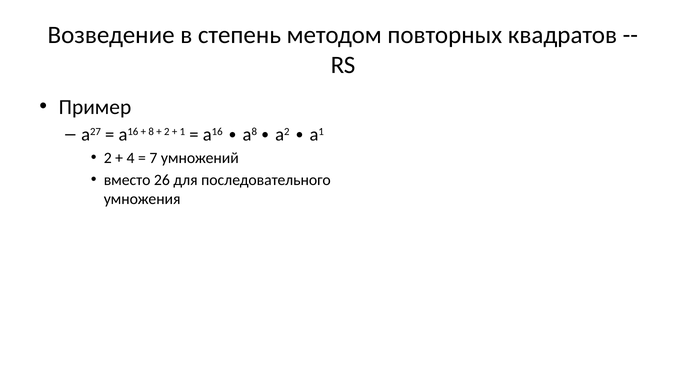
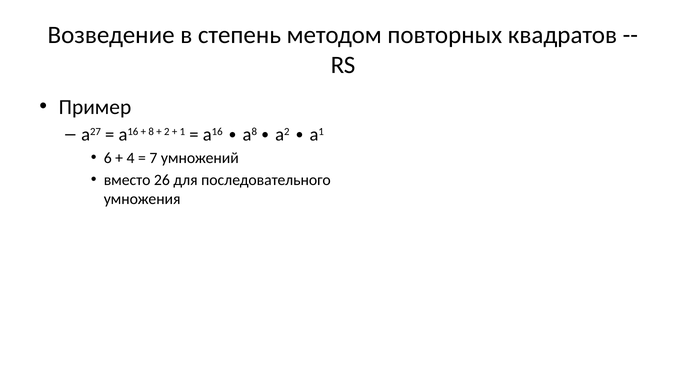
2 at (108, 158): 2 -> 6
